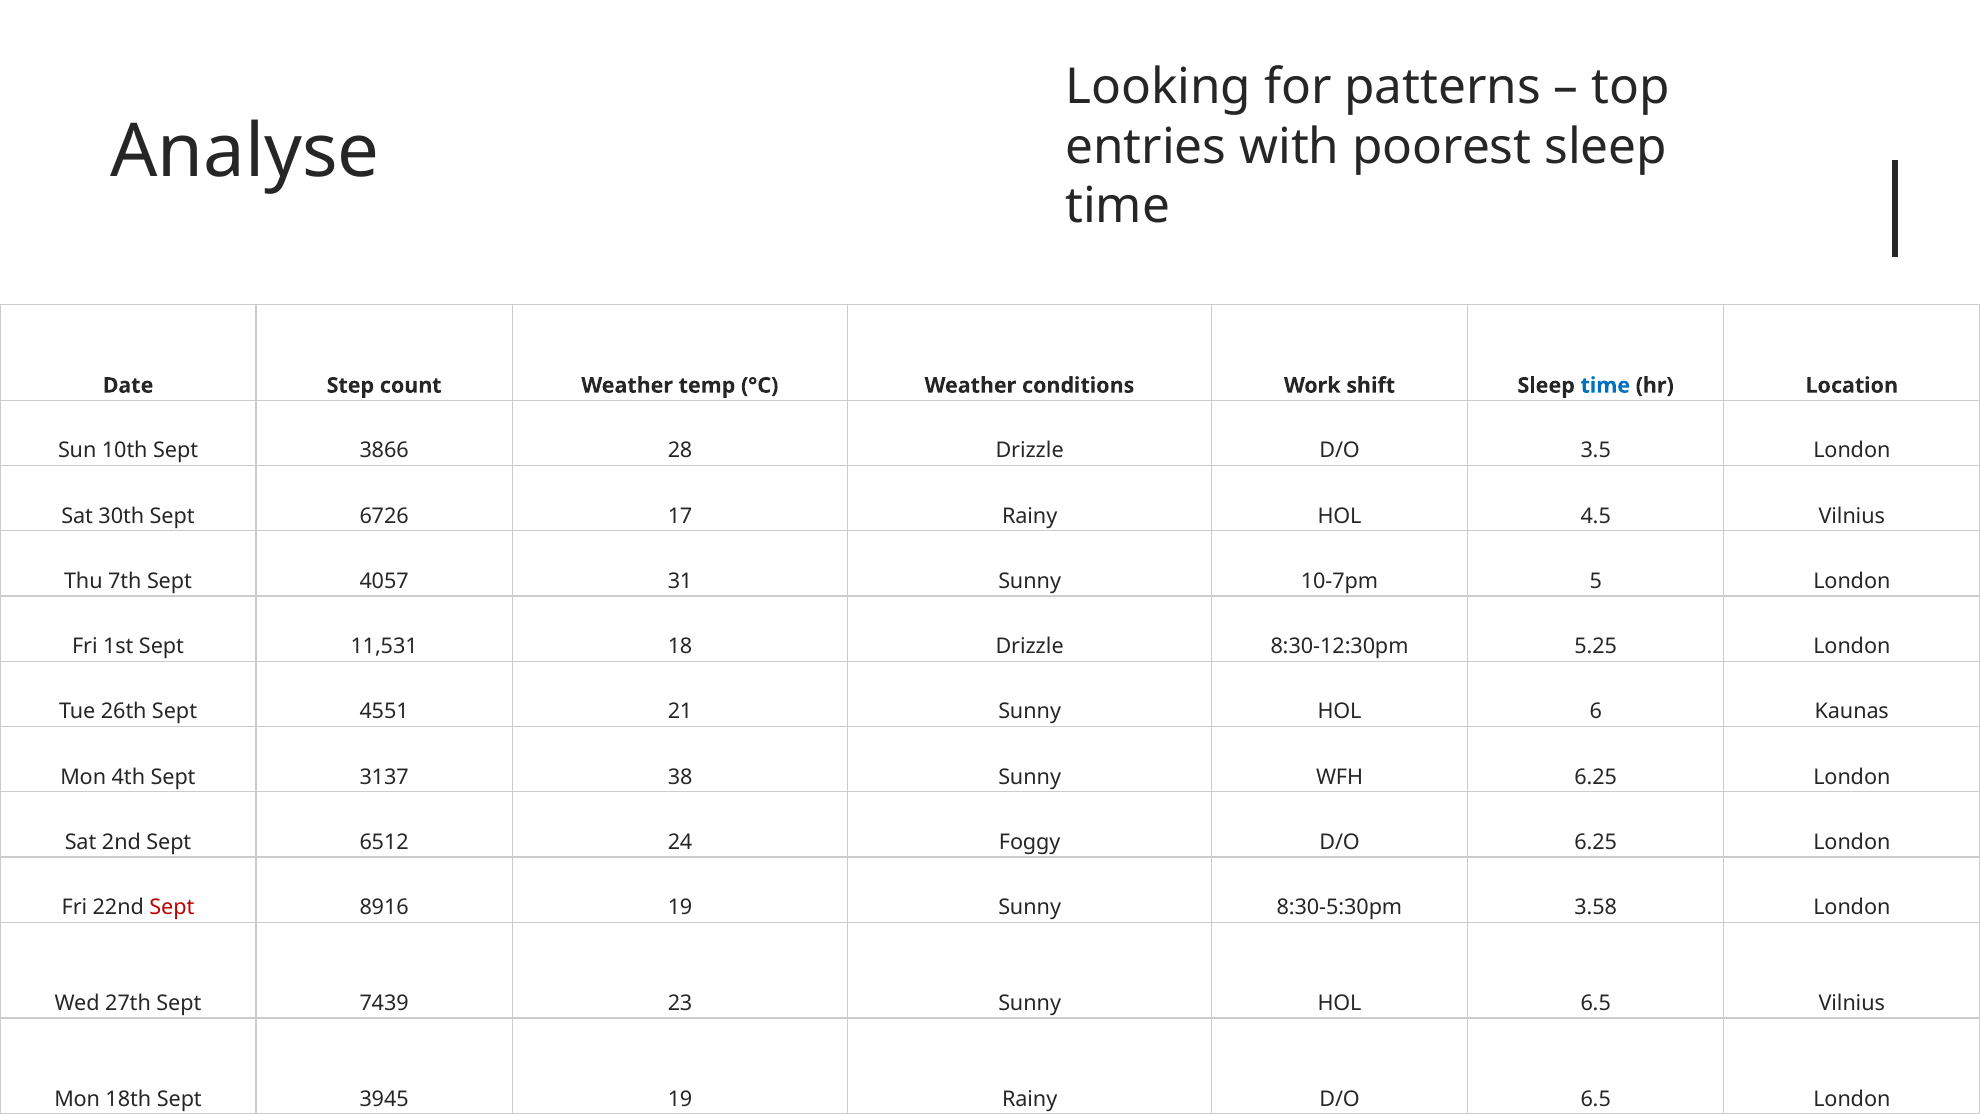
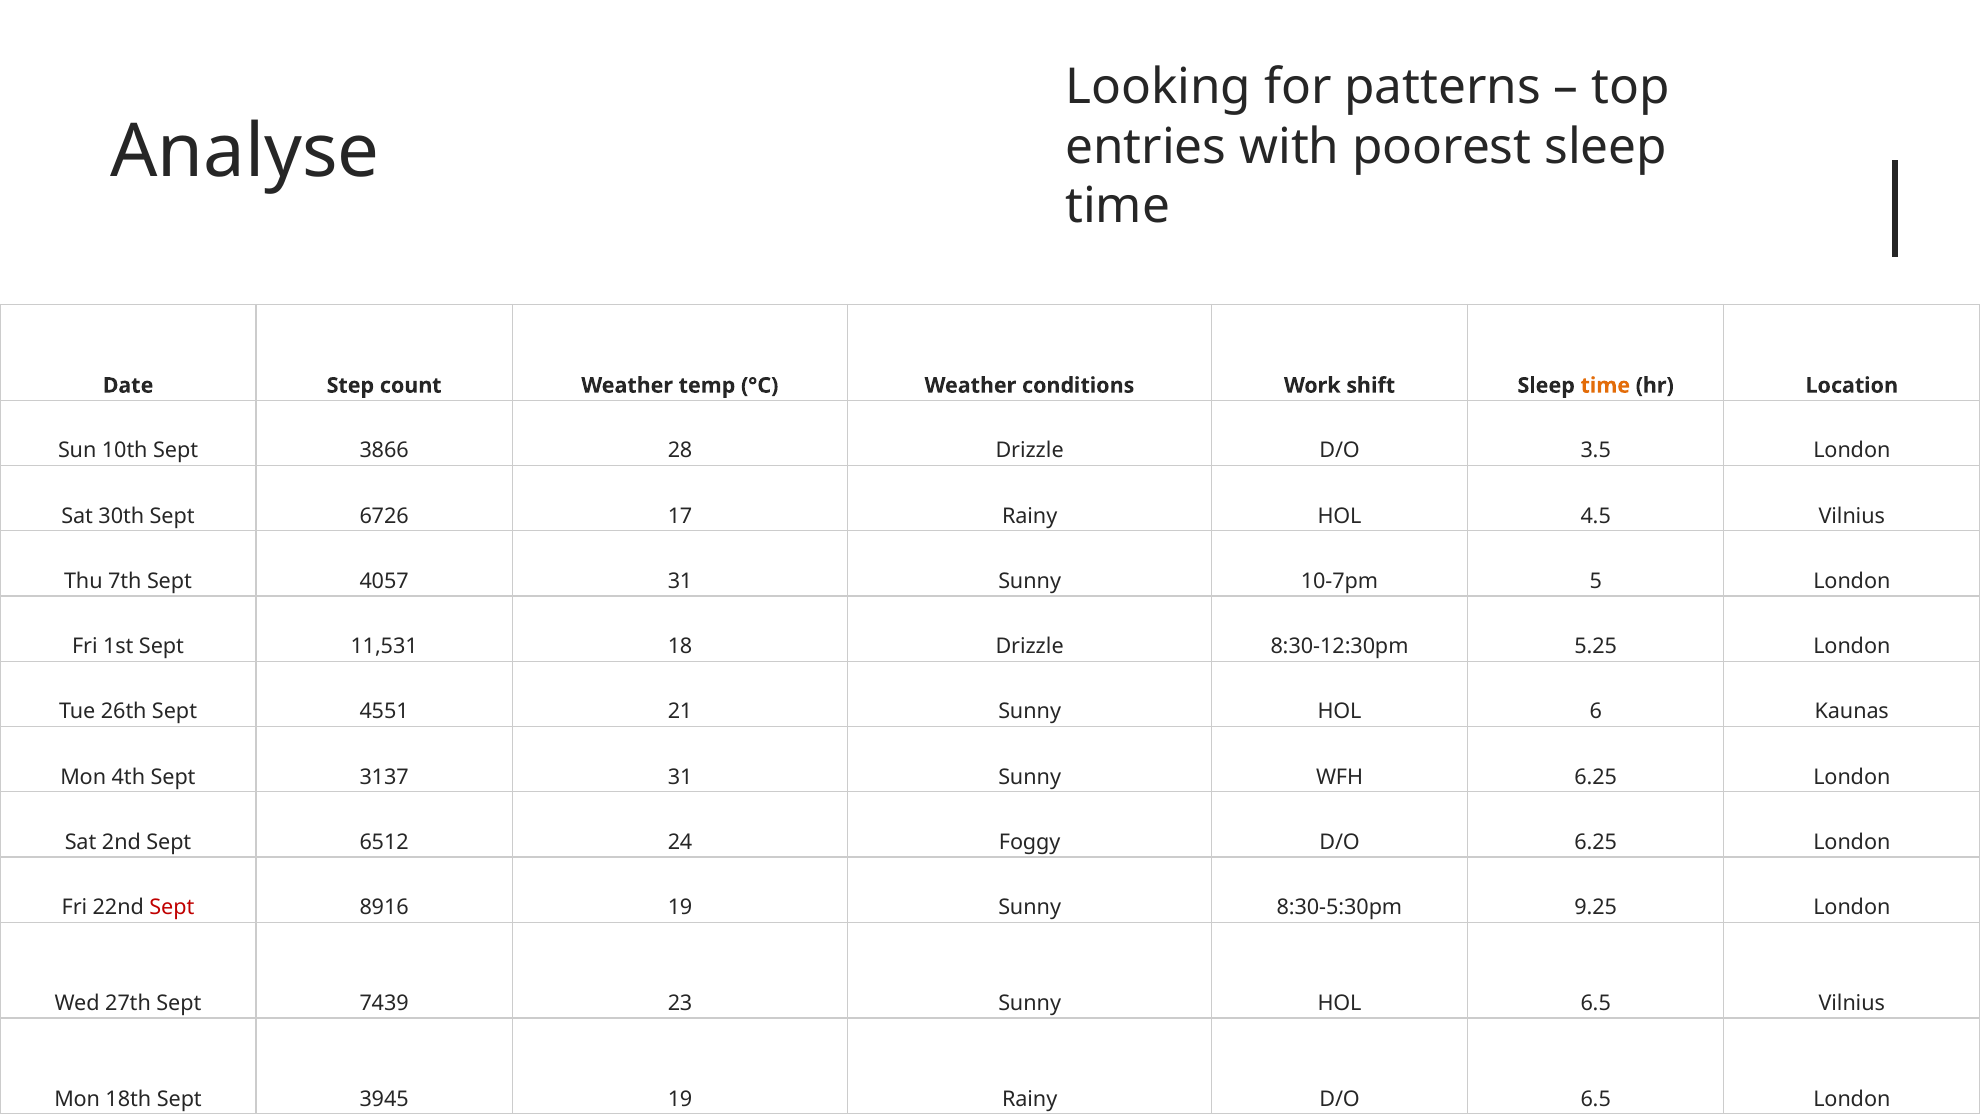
time at (1605, 385) colour: blue -> orange
3137 38: 38 -> 31
3.58: 3.58 -> 9.25
